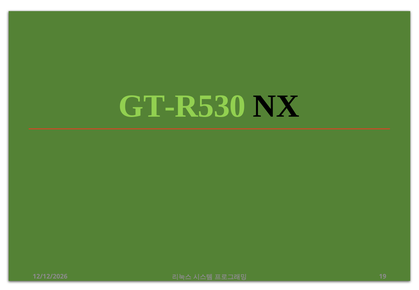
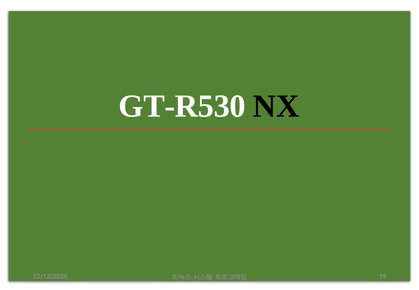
GT-R530 colour: light green -> white
